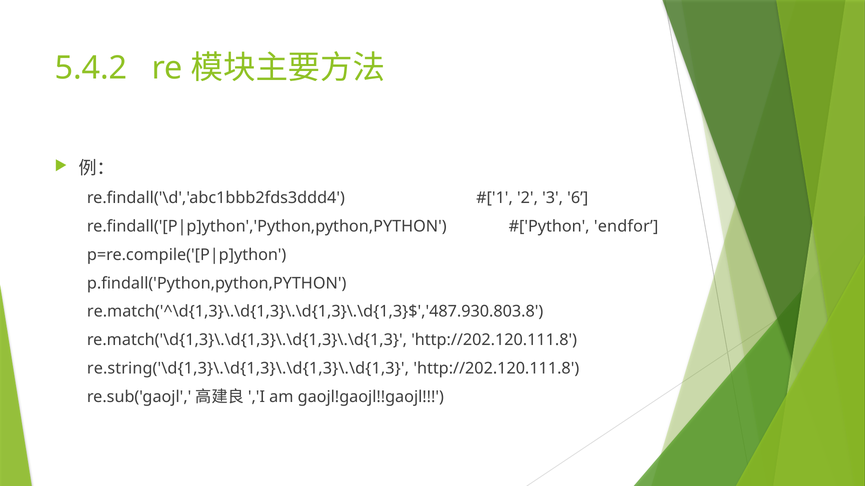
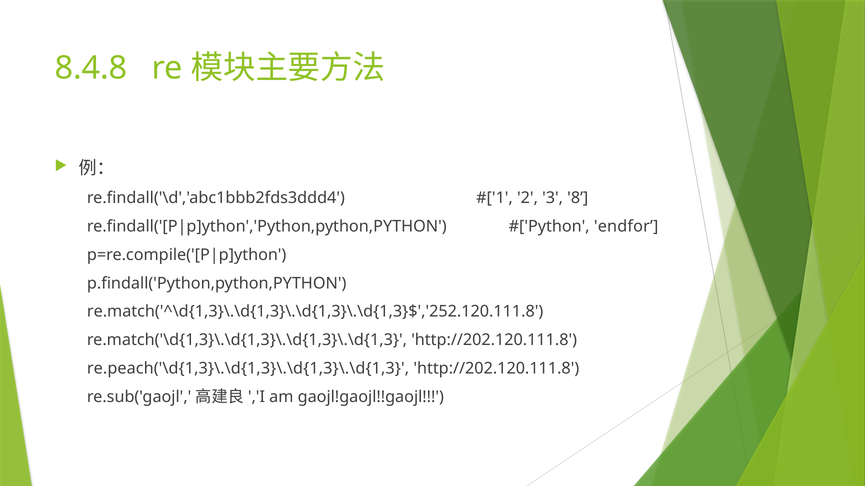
5.4.2: 5.4.2 -> 8.4.8
6: 6 -> 8
re.match('^\d{1,3}\.\d{1,3}\.\d{1,3}\.\d{1,3}$','487.930.803.8: re.match('^\d{1,3}\.\d{1,3}\.\d{1,3}\.\d{1,3}$','487.930.803.8 -> re.match('^\d{1,3}\.\d{1,3}\.\d{1,3}\.\d{1,3}$','252.120.111.8
re.string('\d{1,3}\.\d{1,3}\.\d{1,3}\.\d{1,3: re.string('\d{1,3}\.\d{1,3}\.\d{1,3}\.\d{1,3 -> re.peach('\d{1,3}\.\d{1,3}\.\d{1,3}\.\d{1,3
